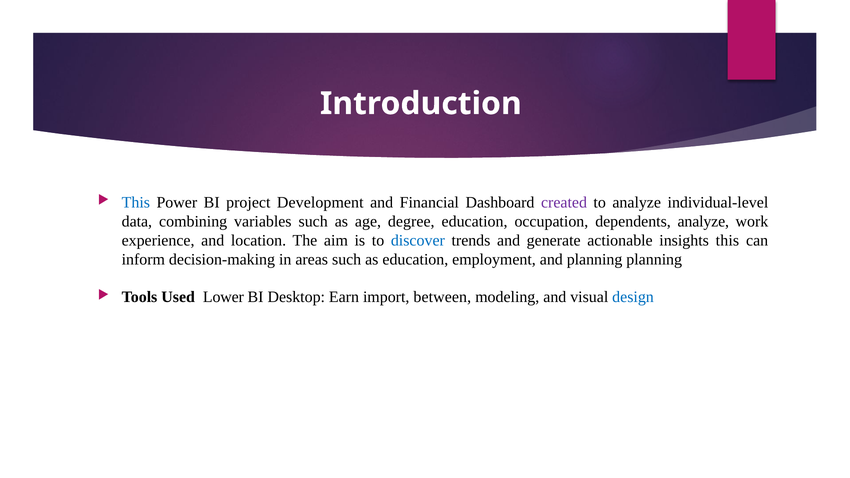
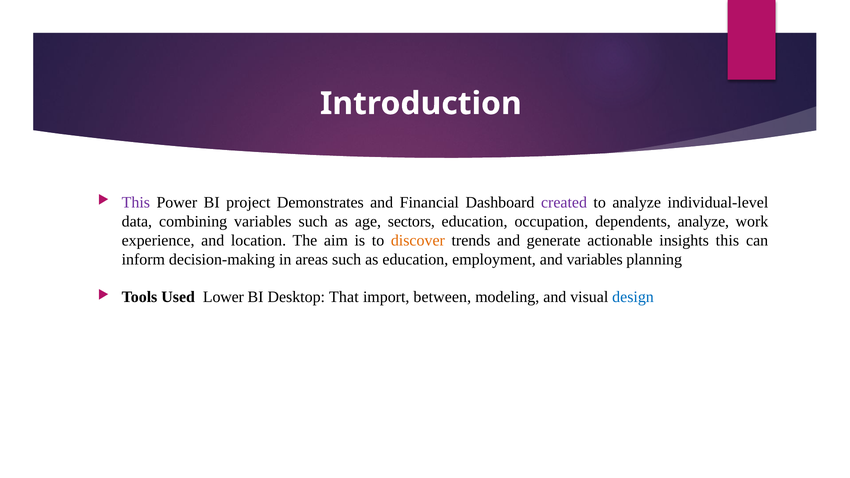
This at (136, 202) colour: blue -> purple
Development: Development -> Demonstrates
degree: degree -> sectors
discover colour: blue -> orange
and planning: planning -> variables
Earn: Earn -> That
